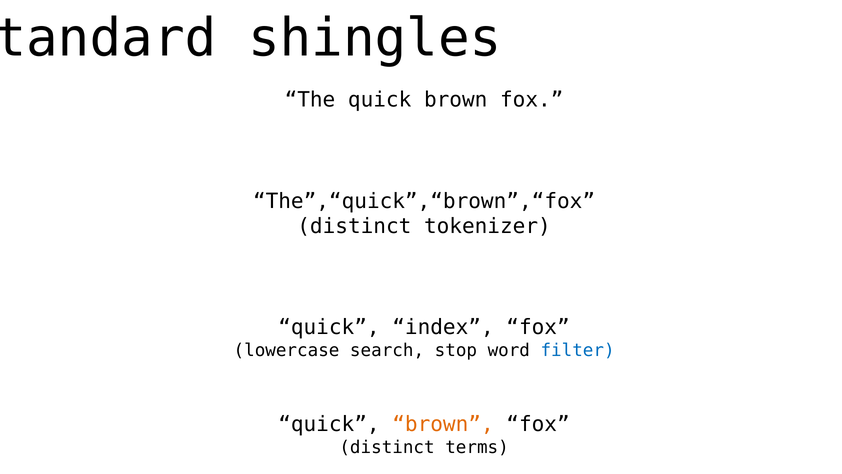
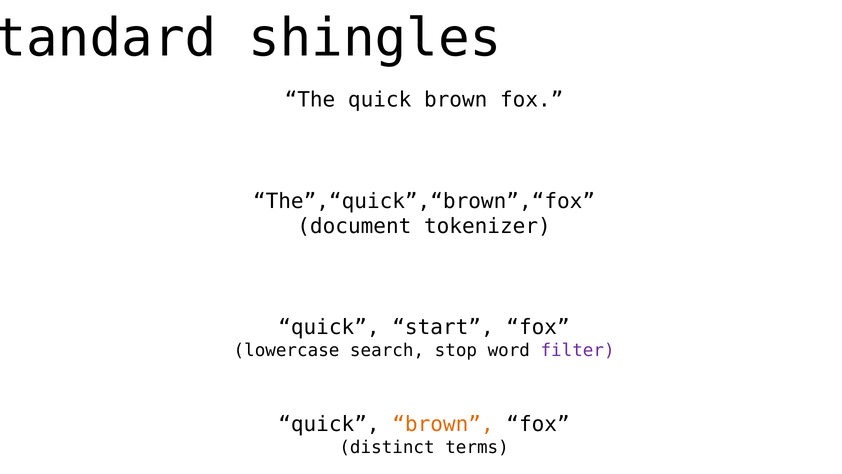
distinct at (354, 226): distinct -> document
index: index -> start
filter colour: blue -> purple
